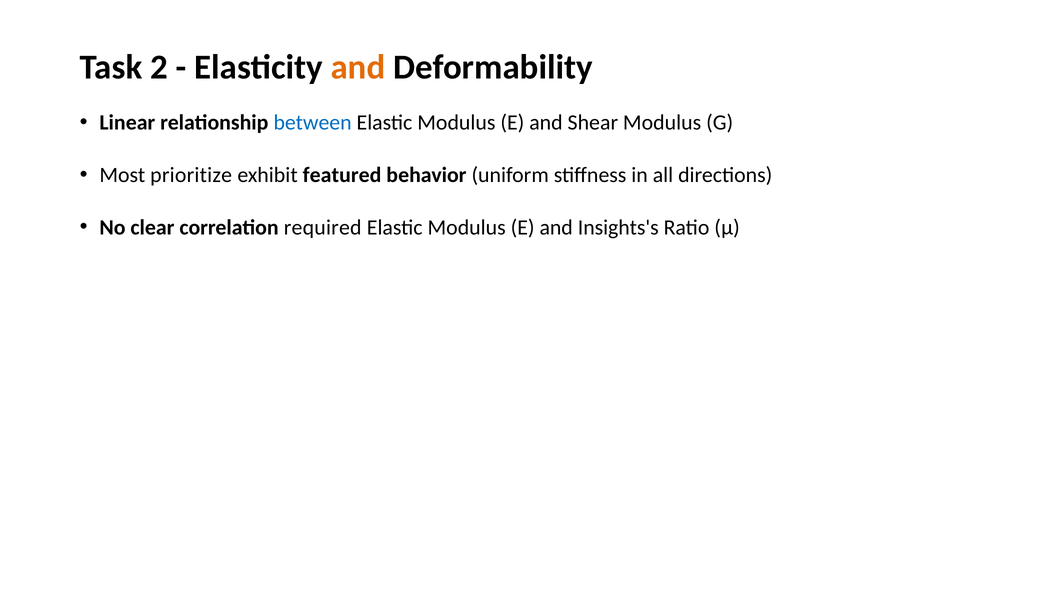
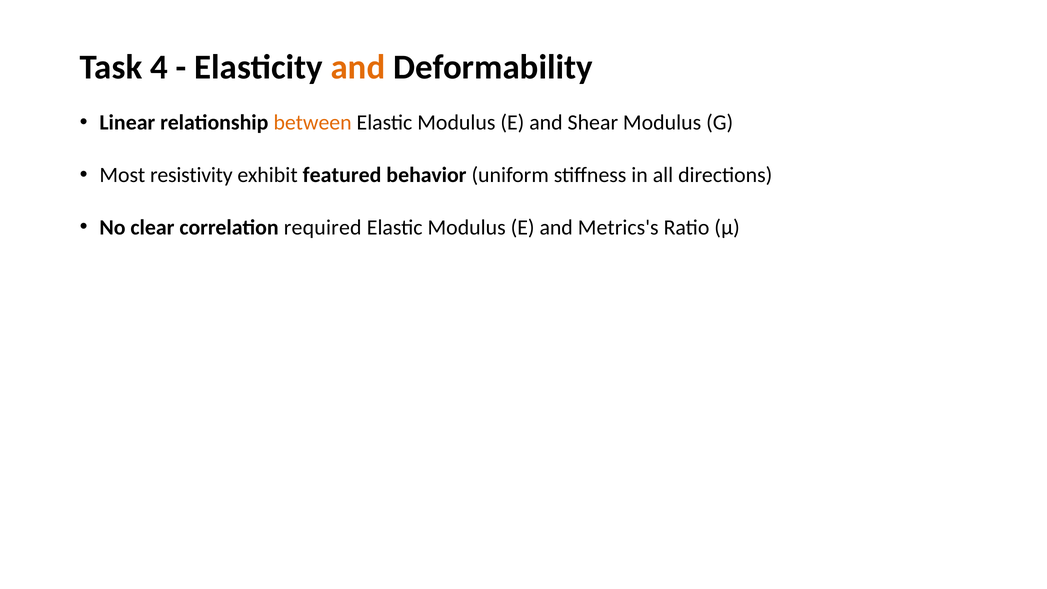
2: 2 -> 4
between colour: blue -> orange
prioritize: prioritize -> resistivity
Insights's: Insights's -> Metrics's
